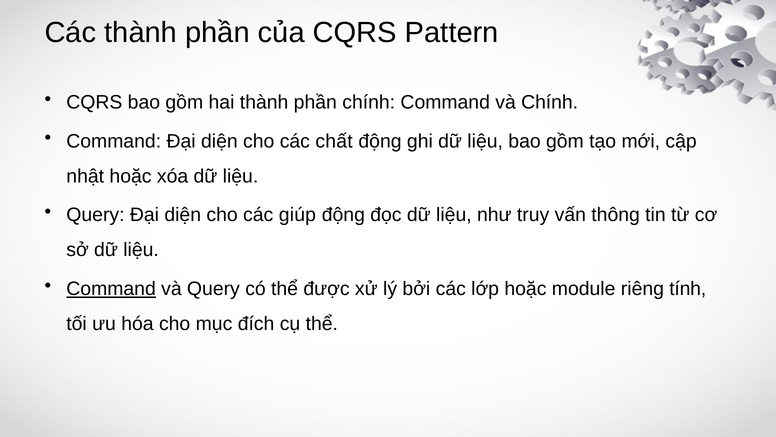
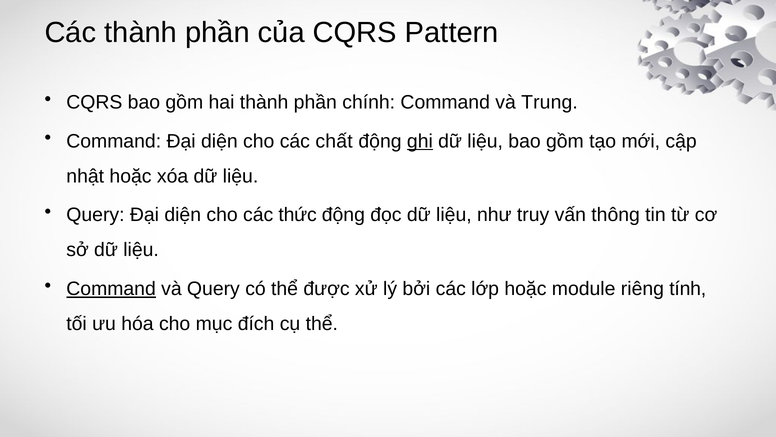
và Chính: Chính -> Trung
ghi underline: none -> present
giúp: giúp -> thức
